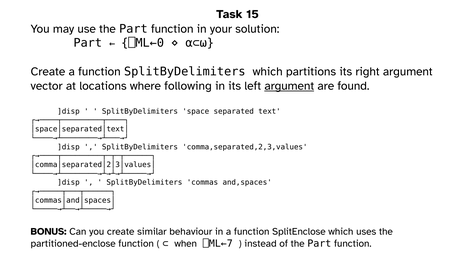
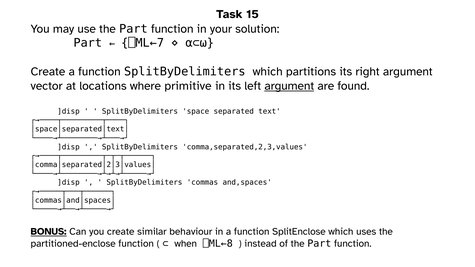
⎕ML←0: ⎕ML←0 -> ⎕ML←7
following: following -> primitive
BONUS underline: none -> present
⎕ML←7: ⎕ML←7 -> ⎕ML←8
